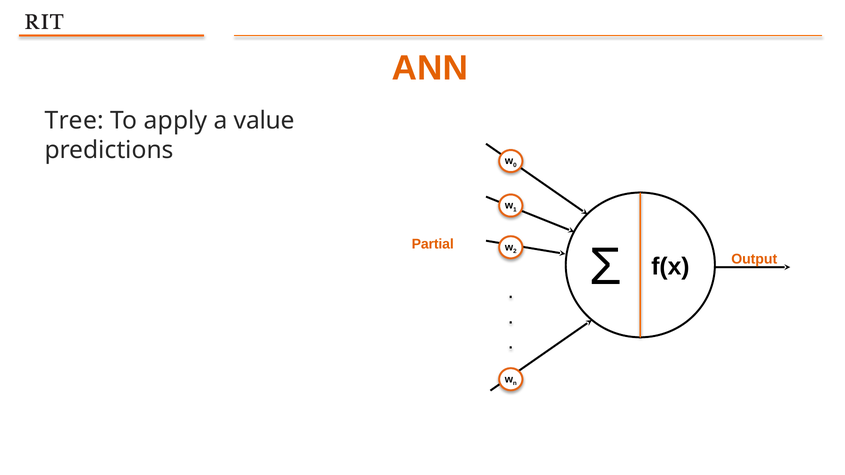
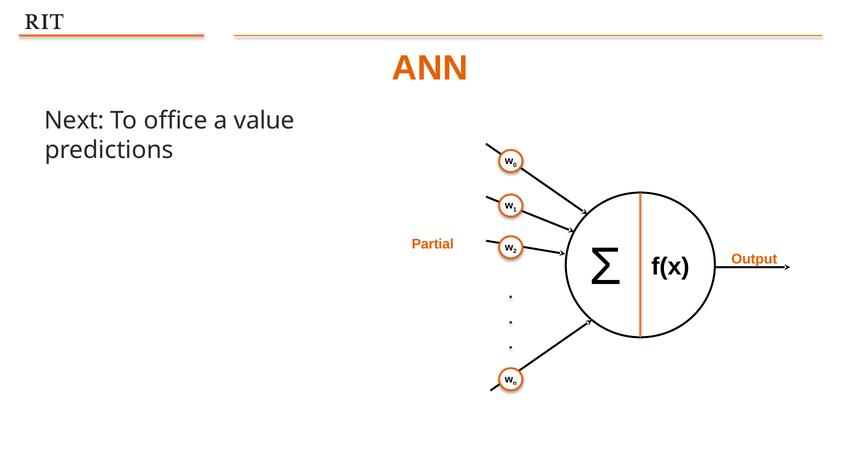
Tree: Tree -> Next
apply: apply -> office
